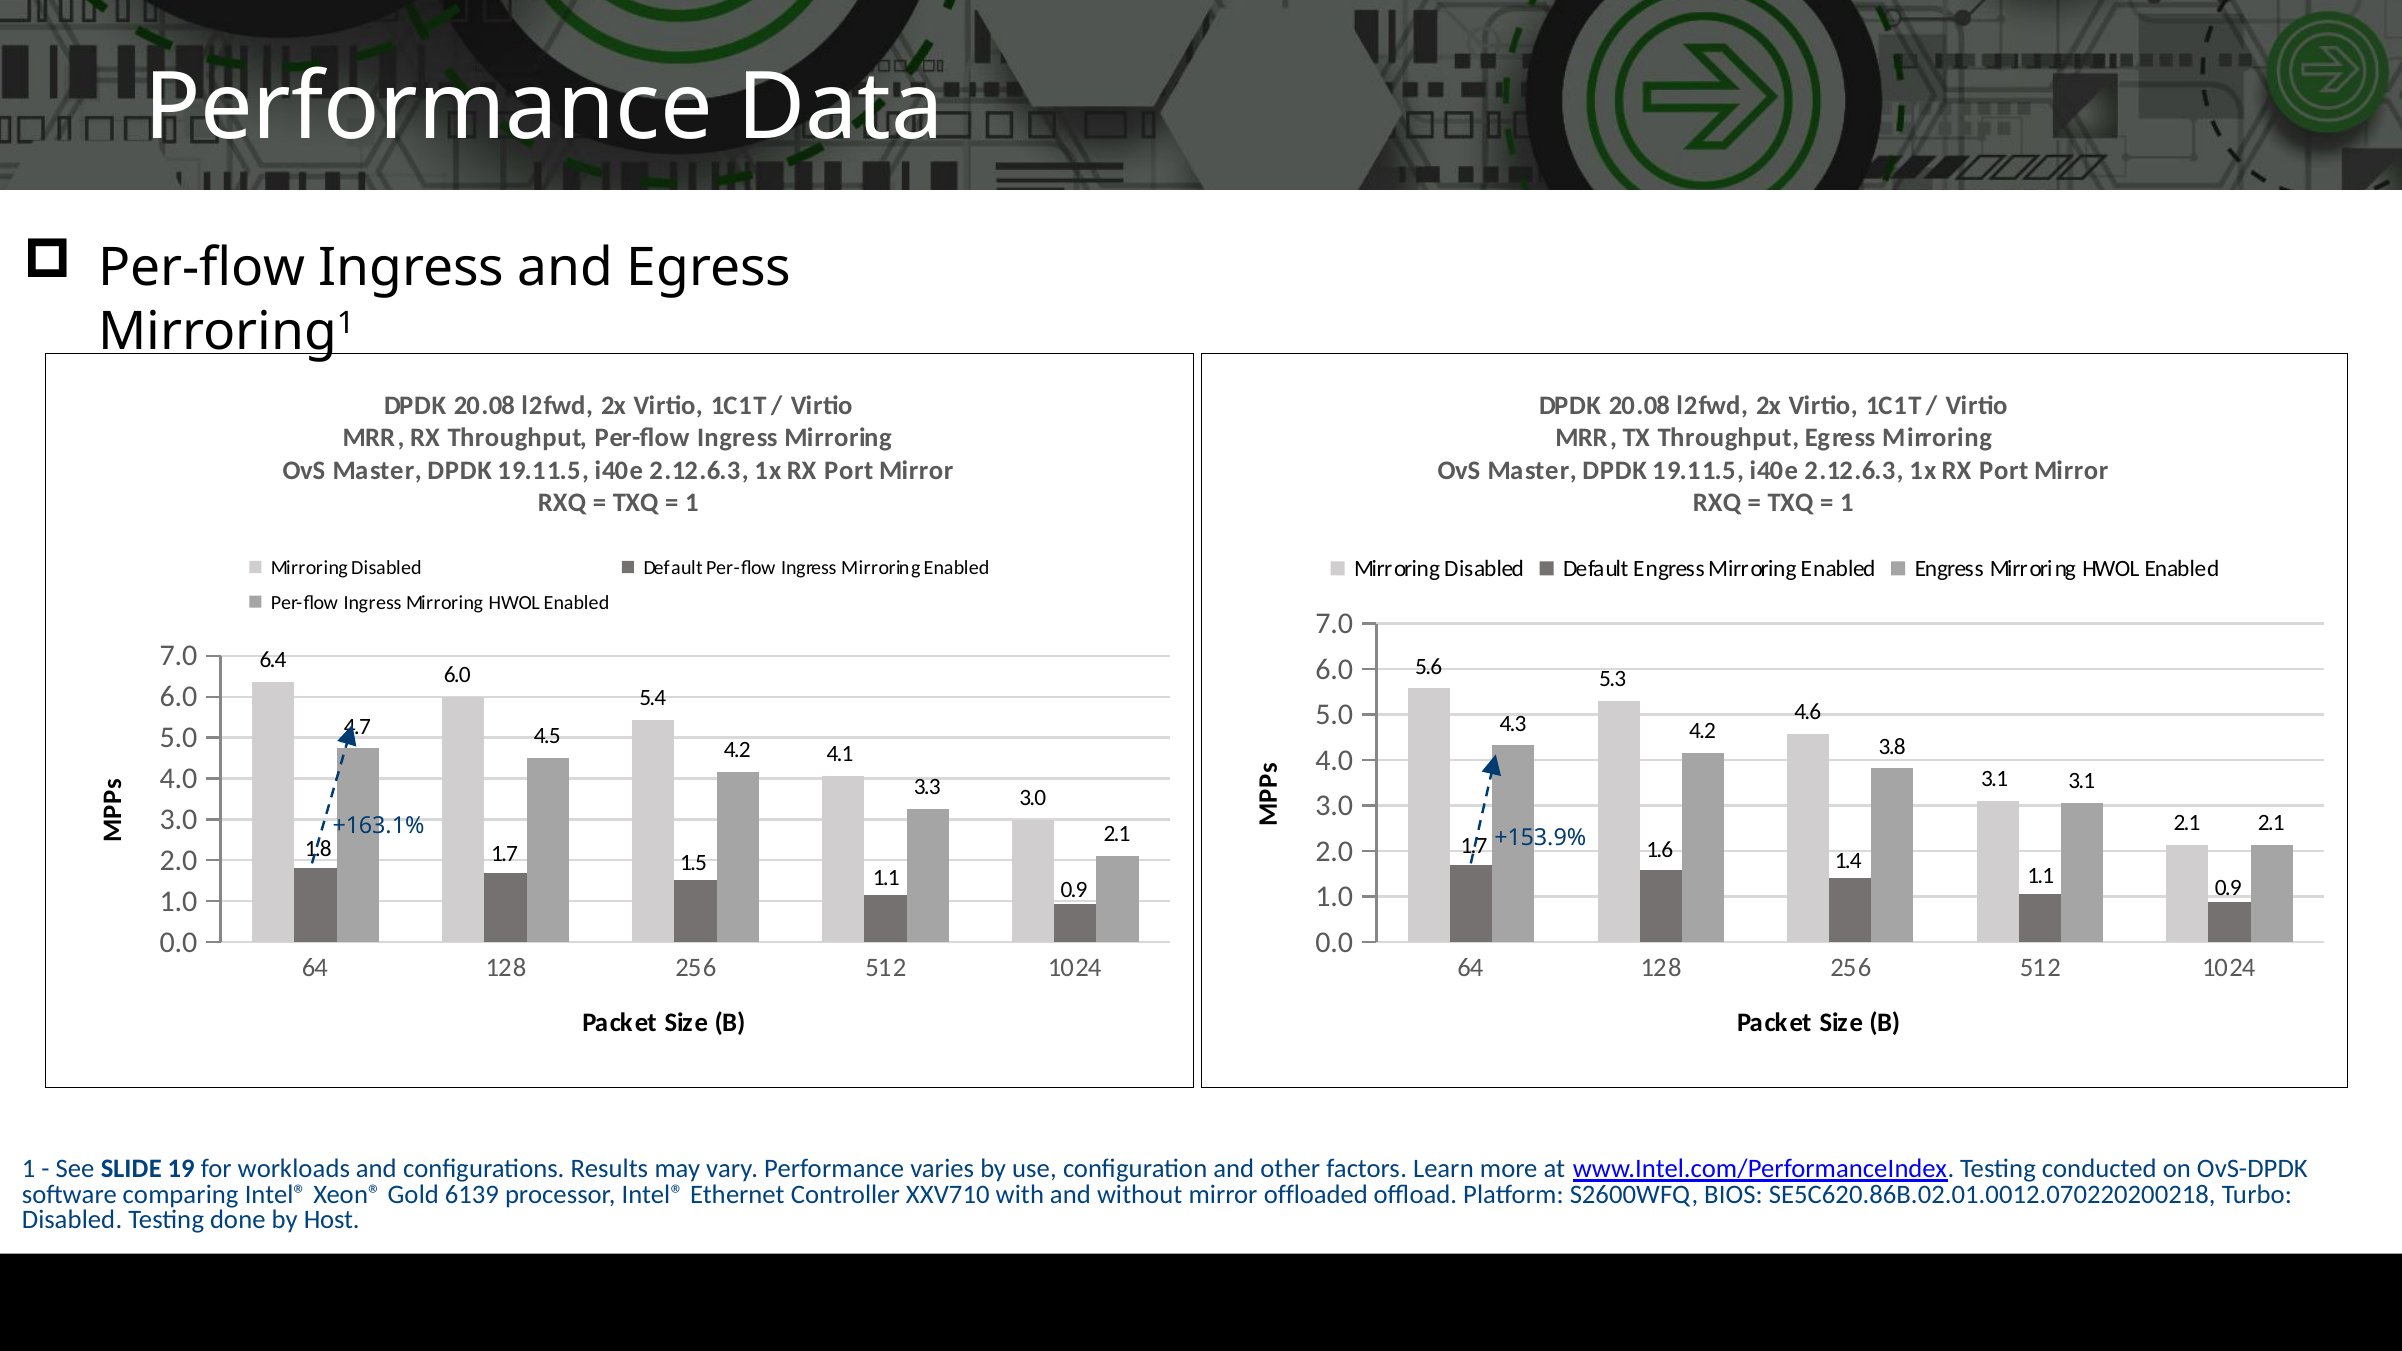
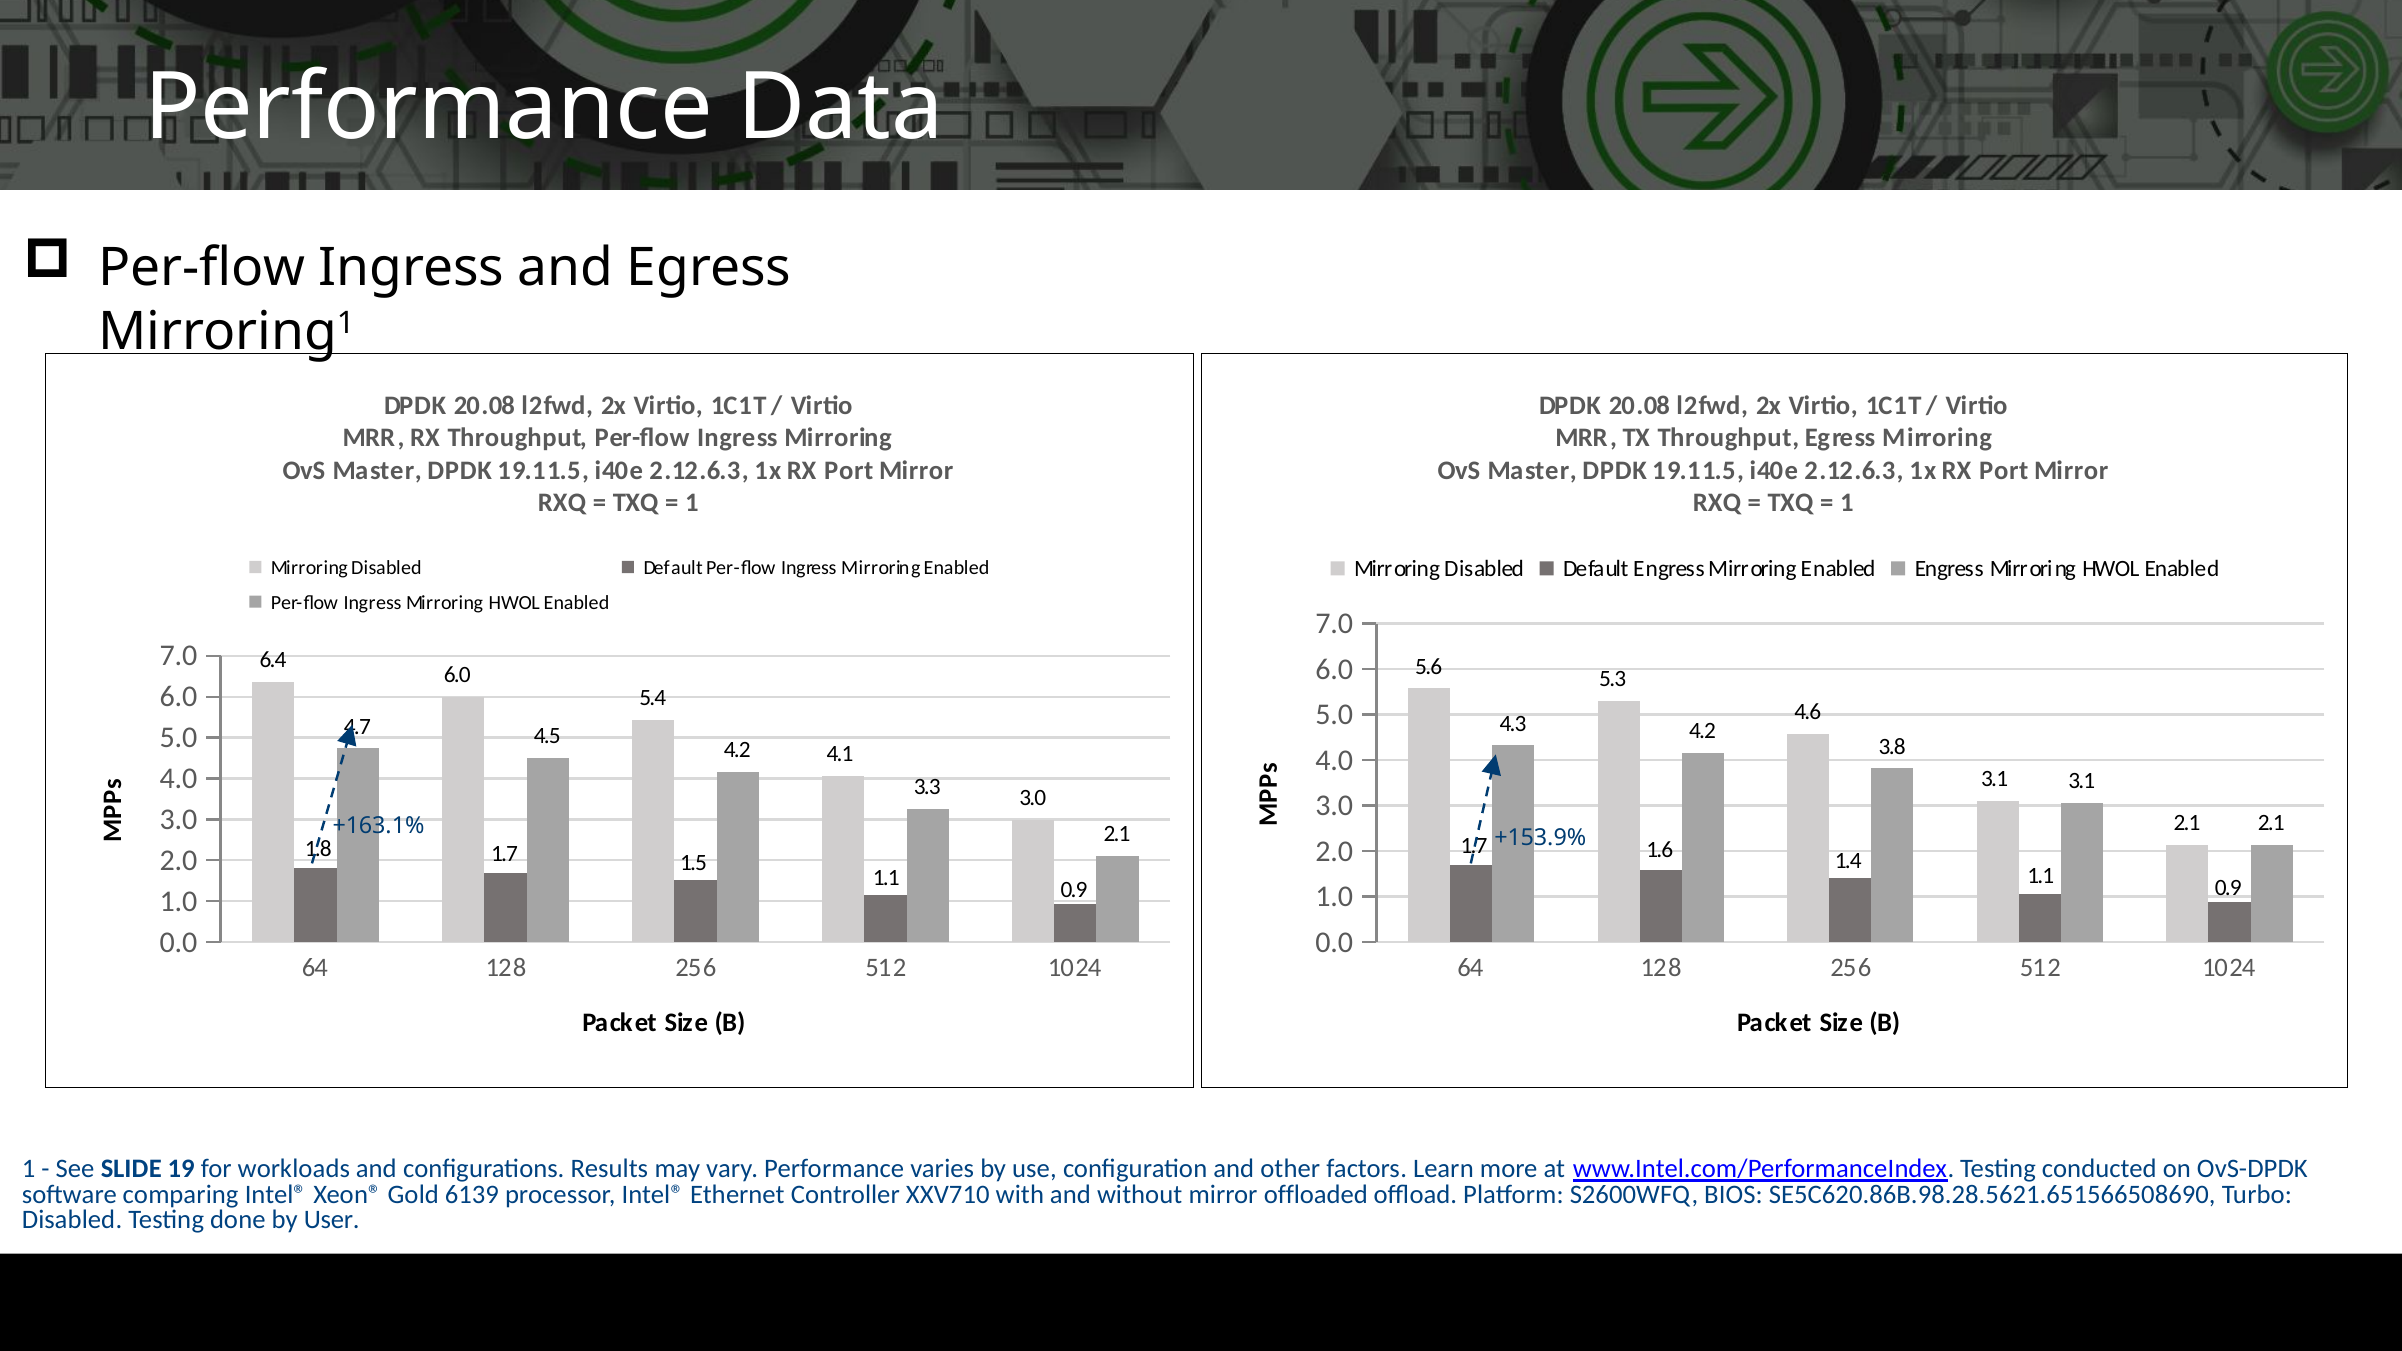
SE5C620.86B.02.01.0012.070220200218: SE5C620.86B.02.01.0012.070220200218 -> SE5C620.86B.98.28.5621.651566508690
Host: Host -> User
